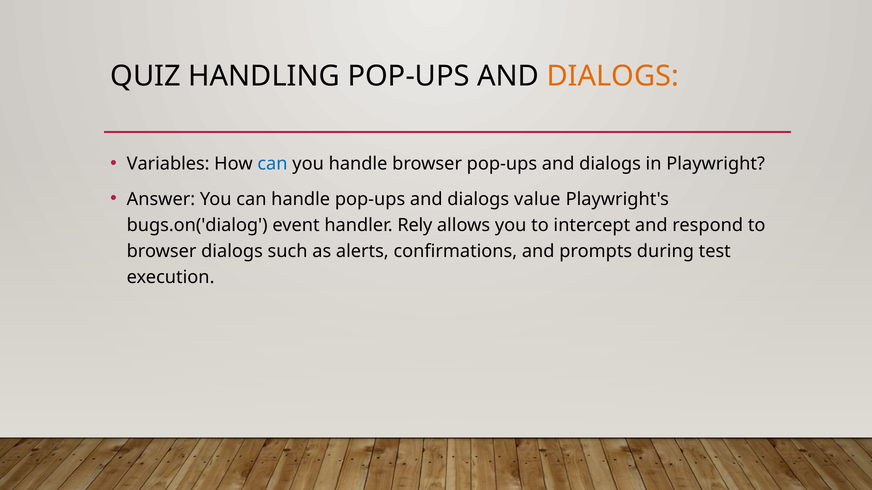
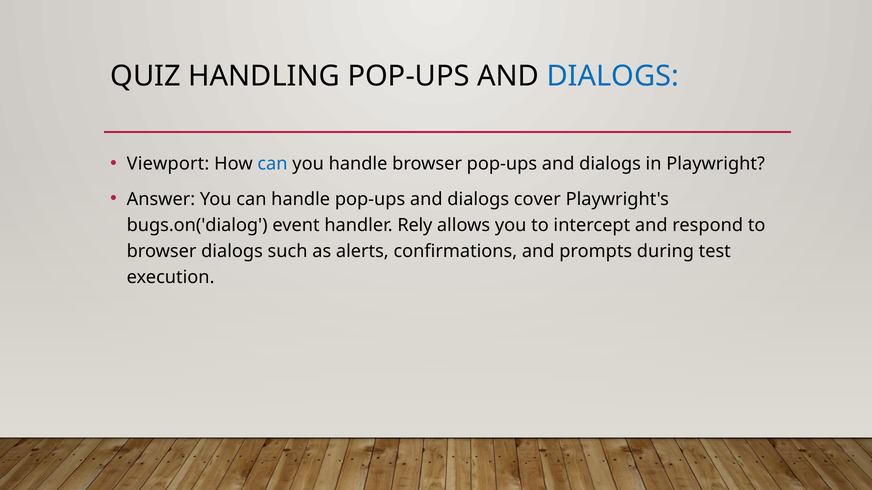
DIALOGS at (613, 76) colour: orange -> blue
Variables: Variables -> Viewport
value: value -> cover
